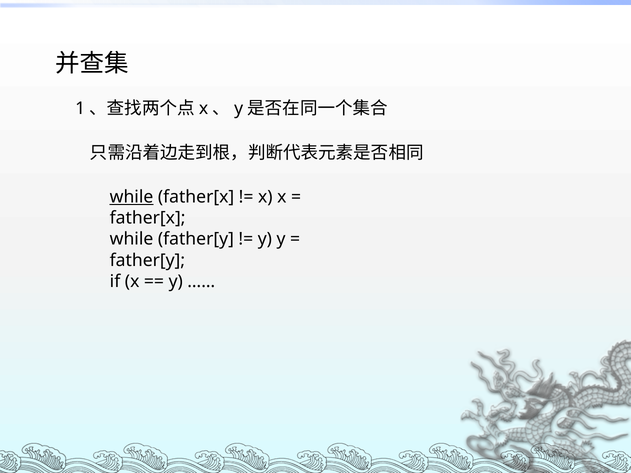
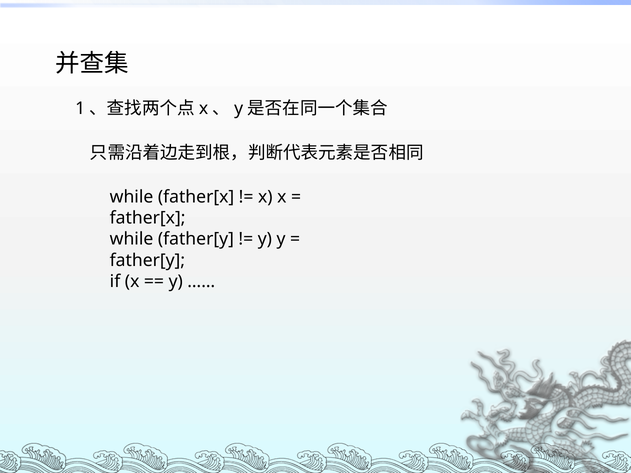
while at (132, 197) underline: present -> none
